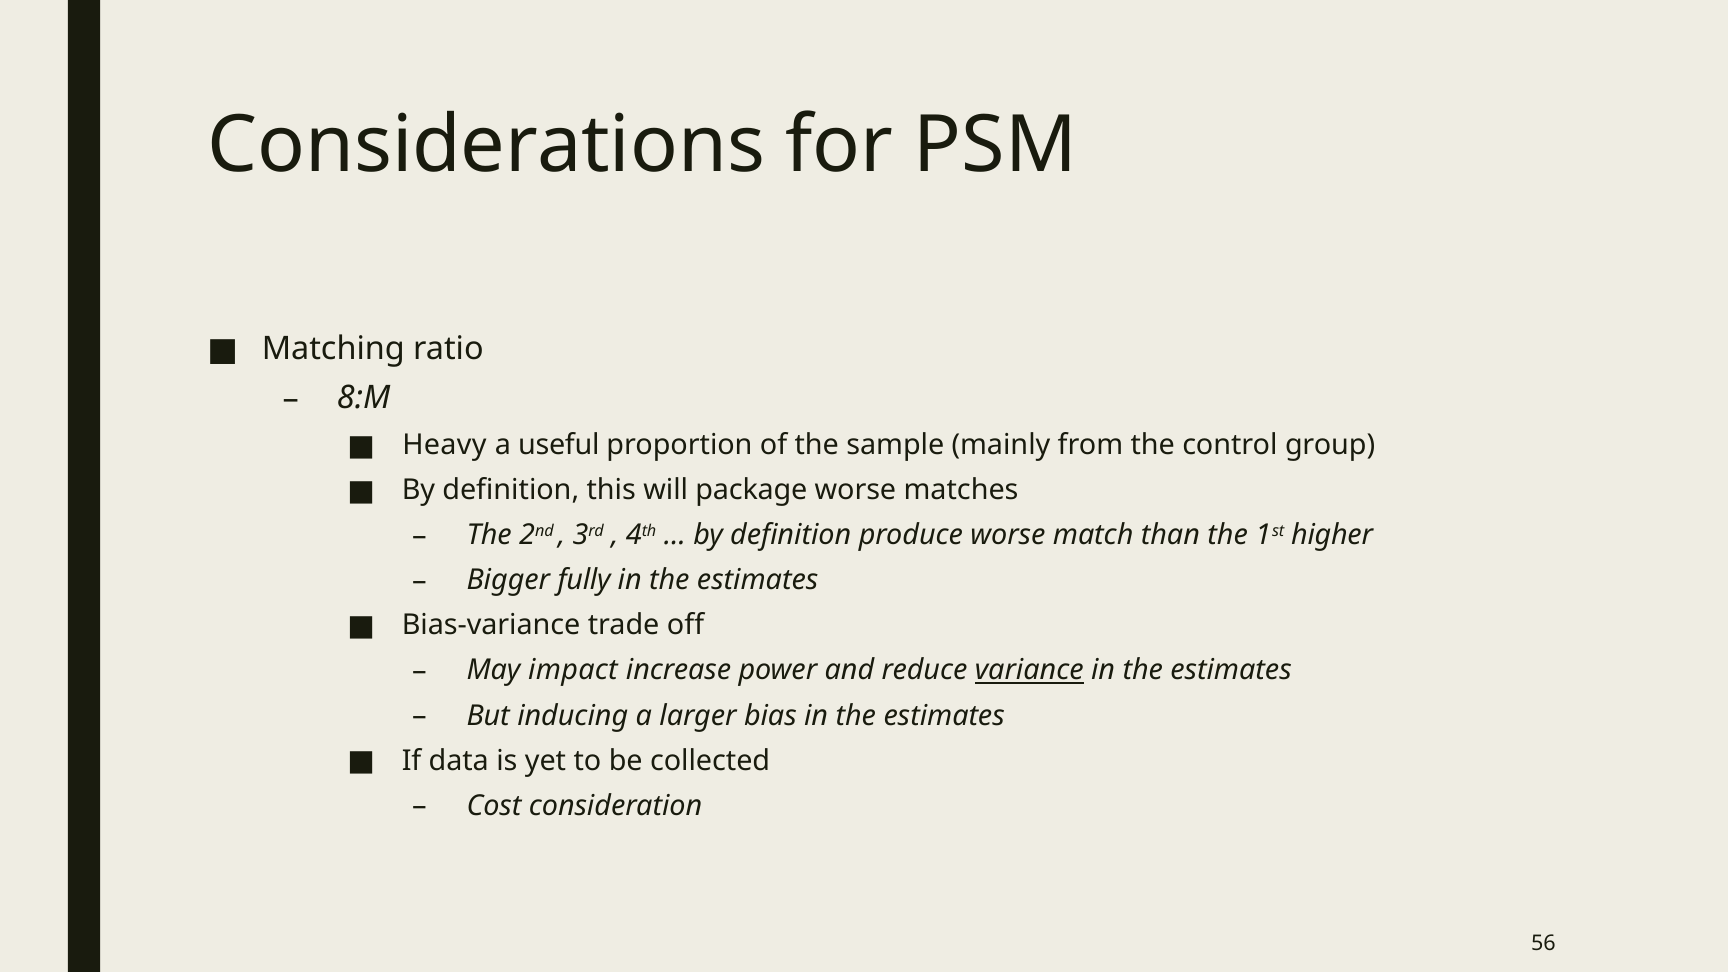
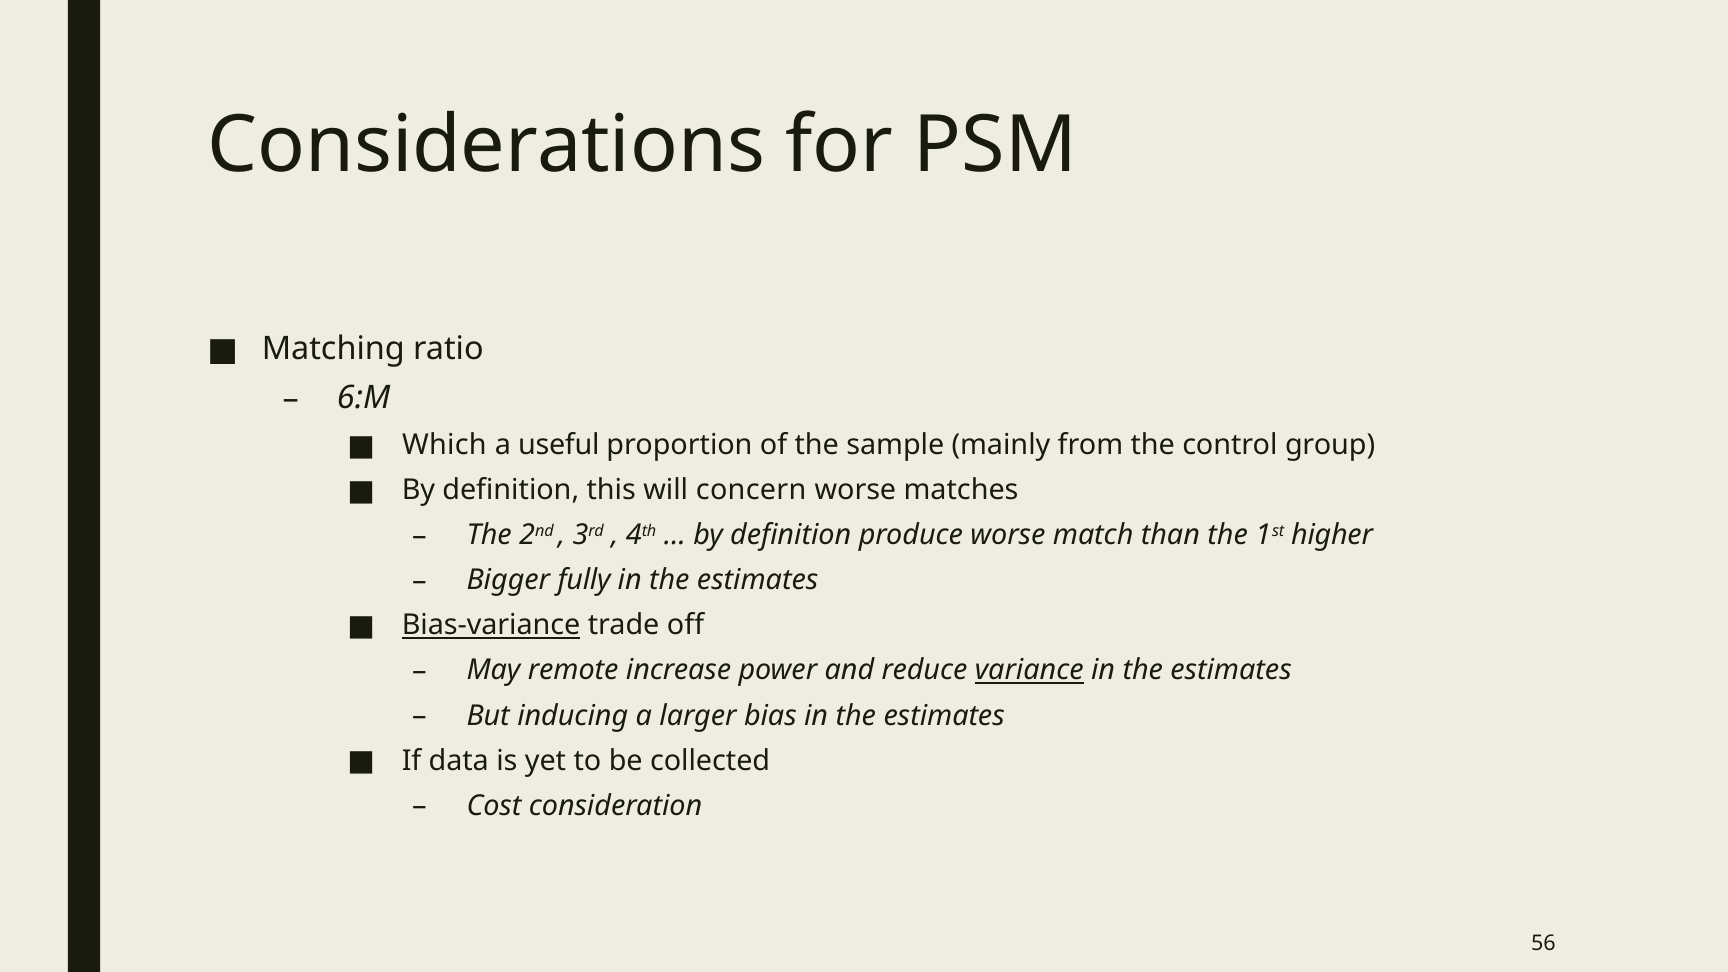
8:M: 8:M -> 6:M
Heavy: Heavy -> Which
package: package -> concern
Bias-variance underline: none -> present
impact: impact -> remote
